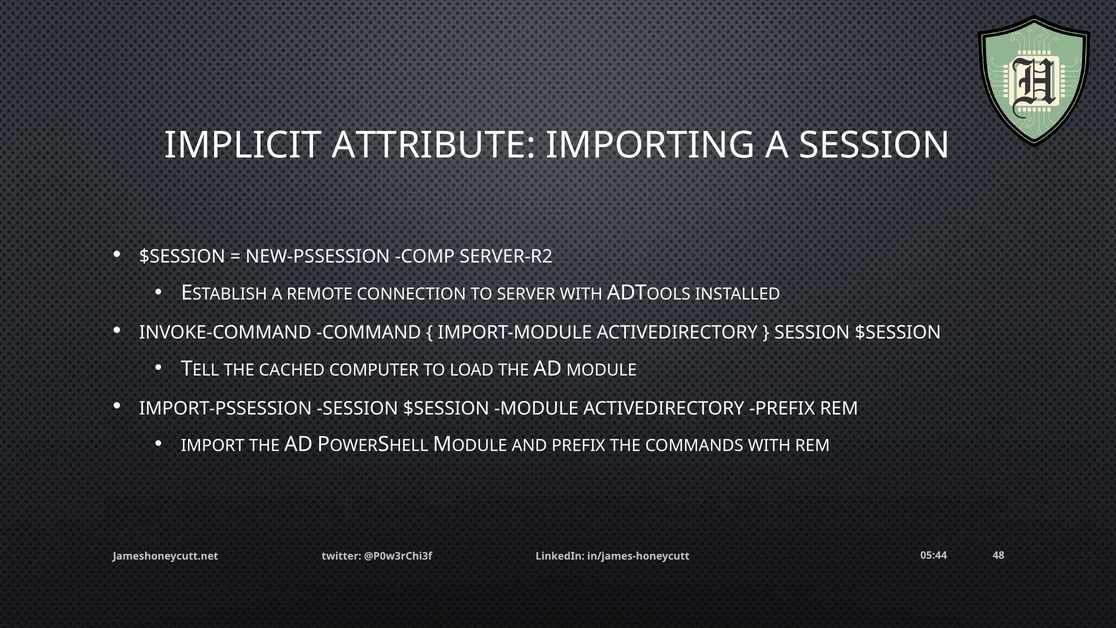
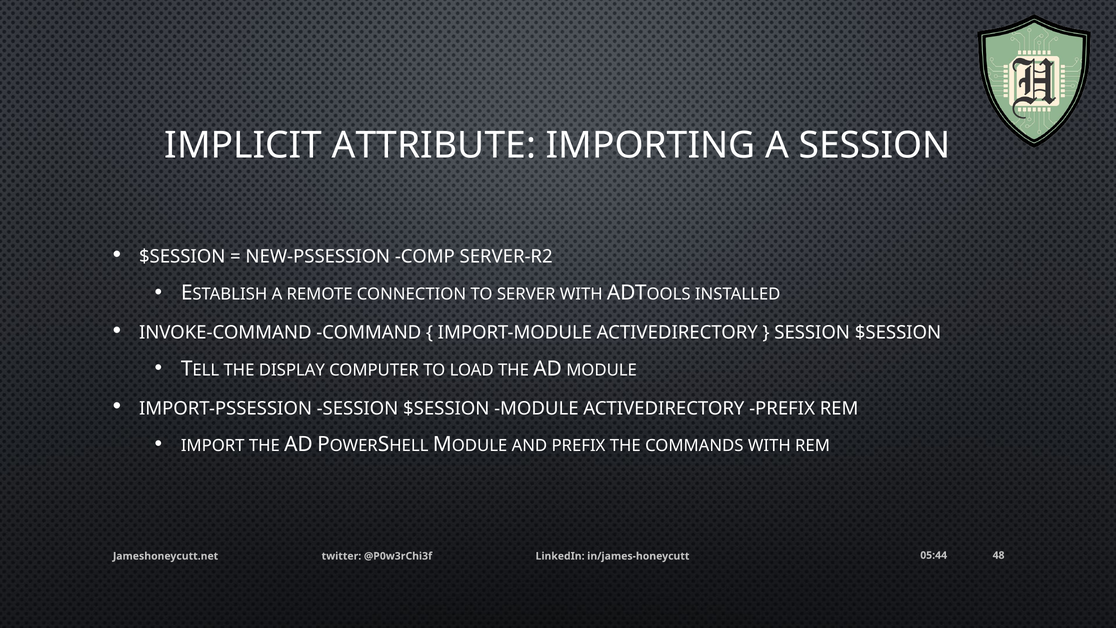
CACHED: CACHED -> DISPLAY
